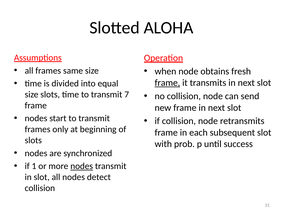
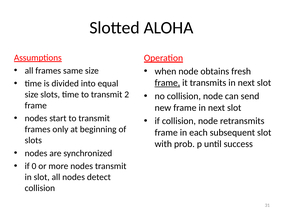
7: 7 -> 2
1: 1 -> 0
nodes at (82, 166) underline: present -> none
